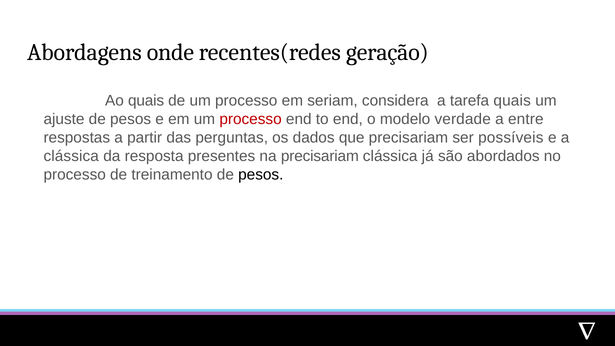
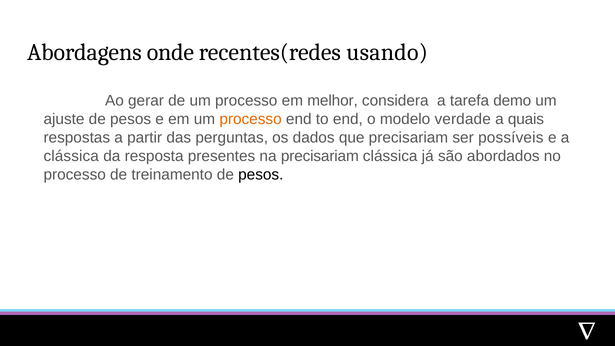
geração: geração -> usando
Ao quais: quais -> gerar
seriam: seriam -> melhor
tarefa quais: quais -> demo
processo at (251, 119) colour: red -> orange
entre: entre -> quais
